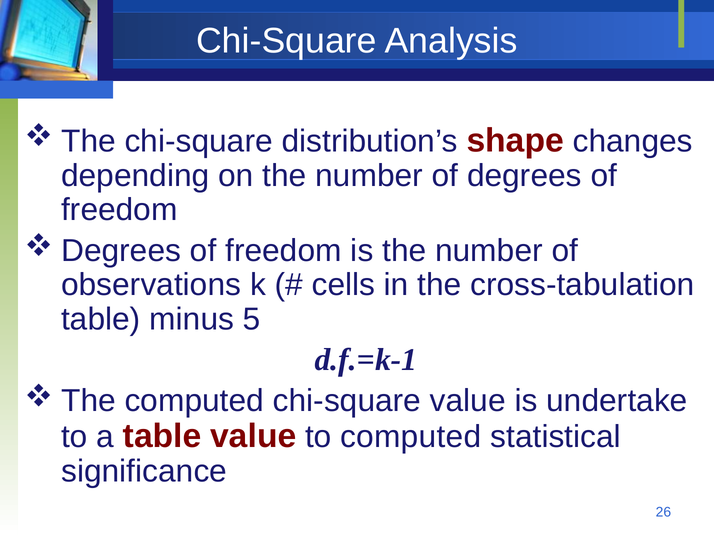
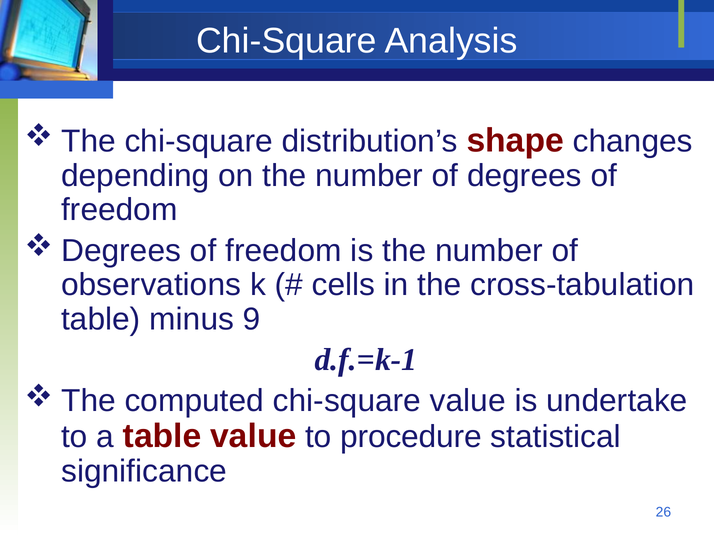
5: 5 -> 9
to computed: computed -> procedure
